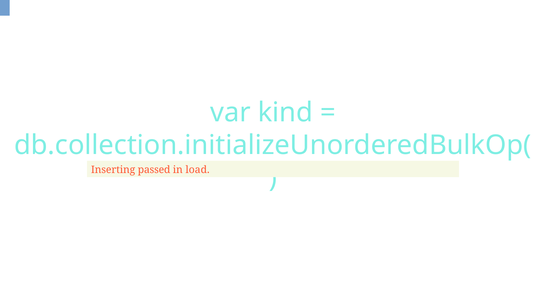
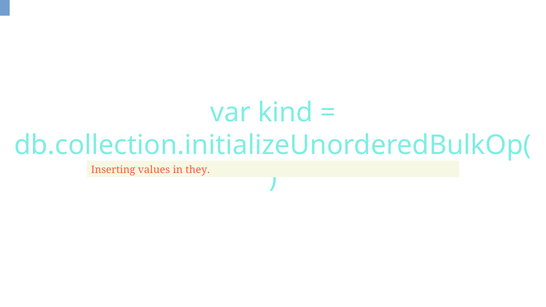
passed: passed -> values
load: load -> they
